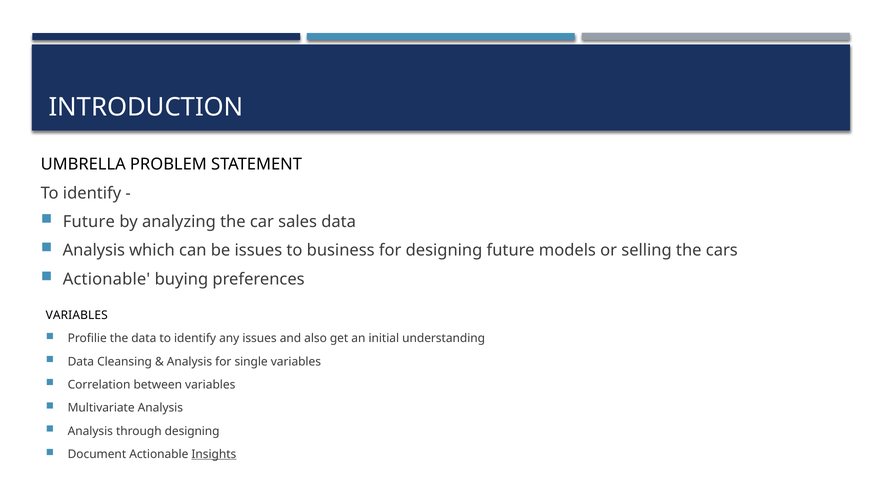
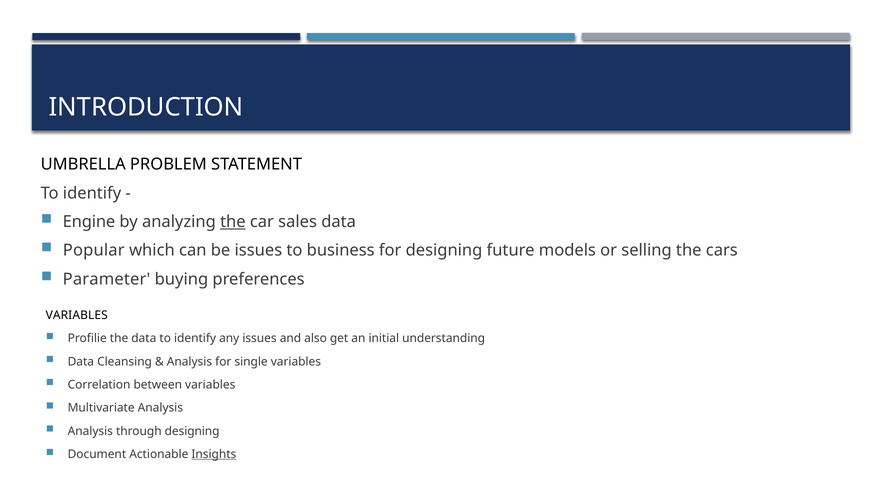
Future at (89, 222): Future -> Engine
the at (233, 222) underline: none -> present
Analysis at (94, 250): Analysis -> Popular
Actionable at (106, 279): Actionable -> Parameter
